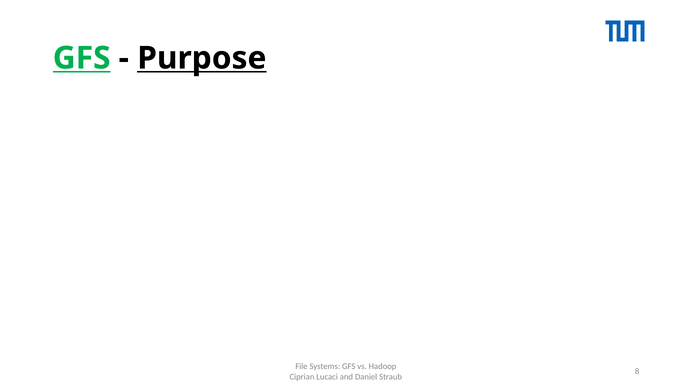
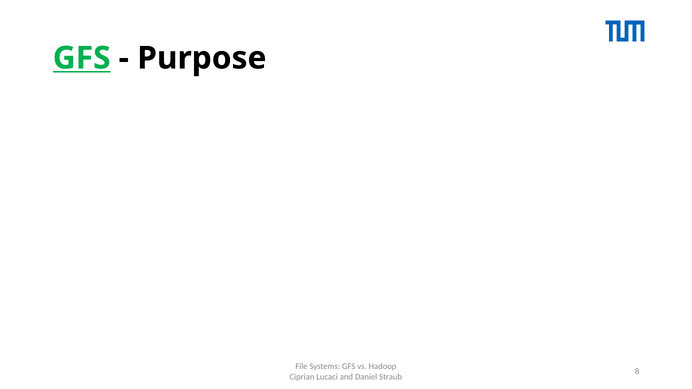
Purpose underline: present -> none
